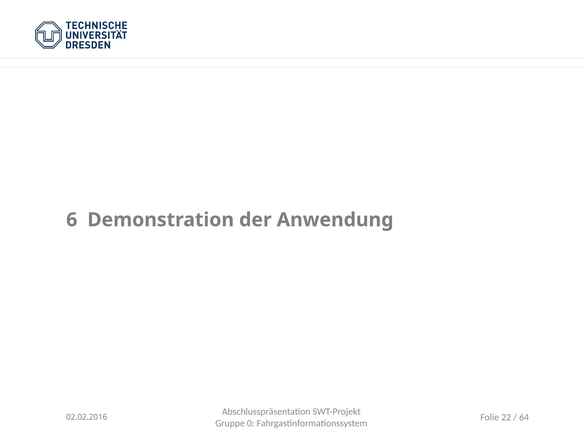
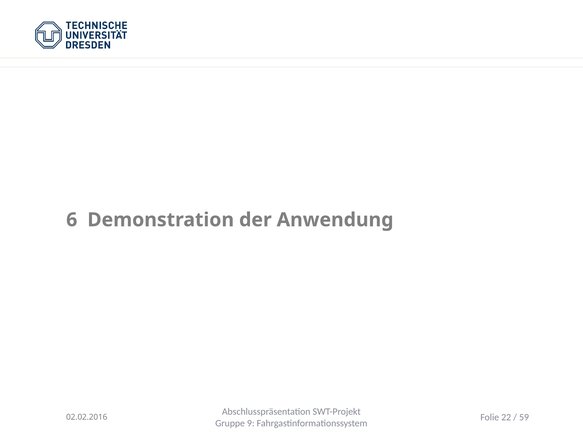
64: 64 -> 59
0: 0 -> 9
